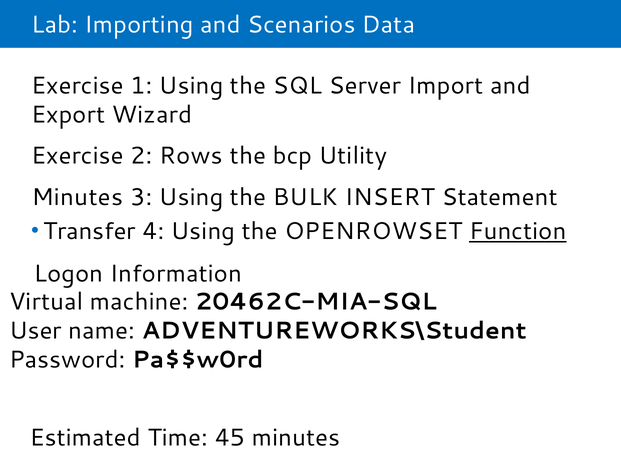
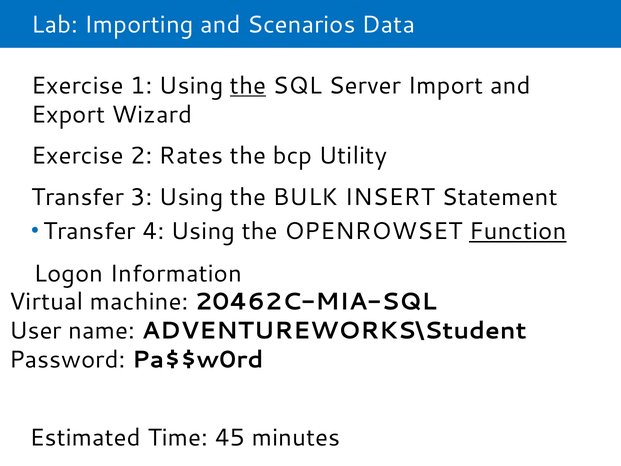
the at (248, 86) underline: none -> present
Rows: Rows -> Rates
Minutes at (77, 197): Minutes -> Transfer
